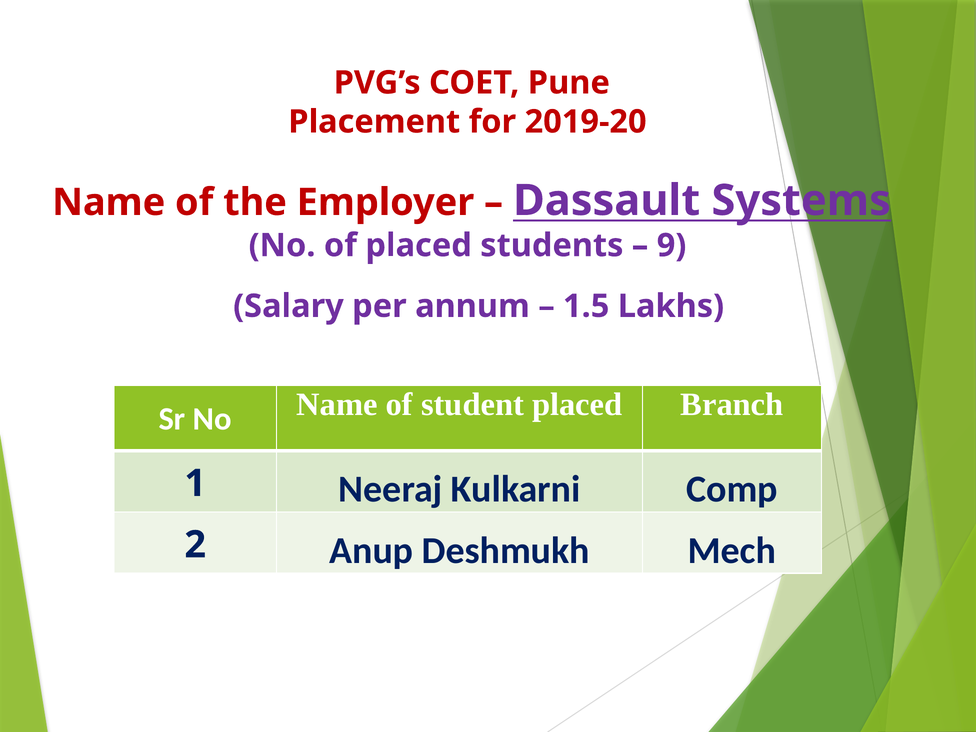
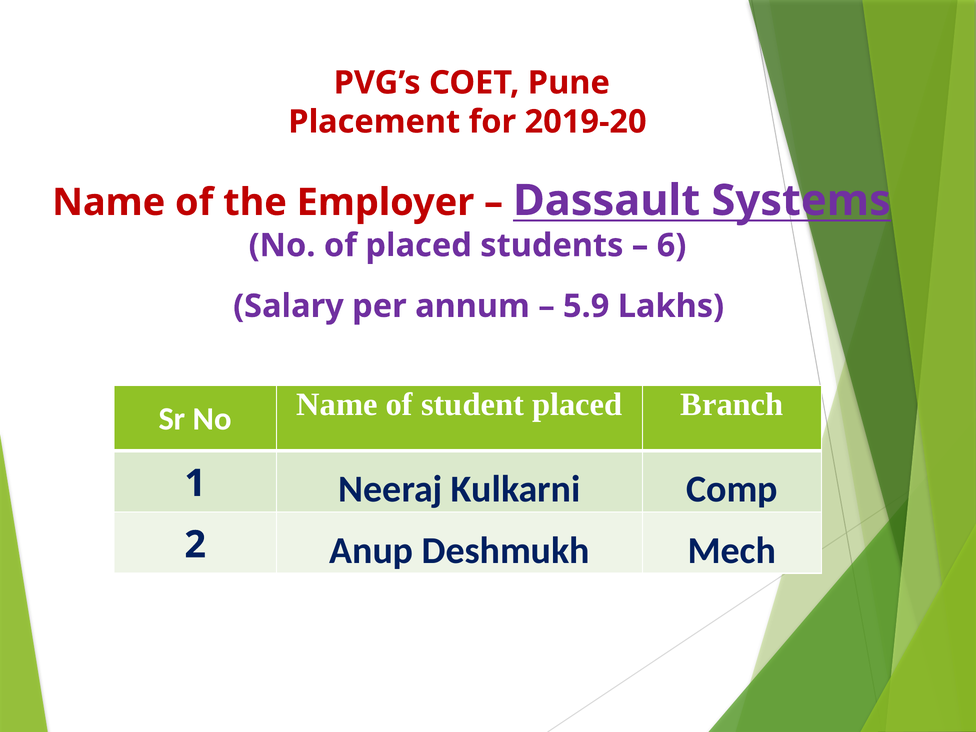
9: 9 -> 6
1.5: 1.5 -> 5.9
